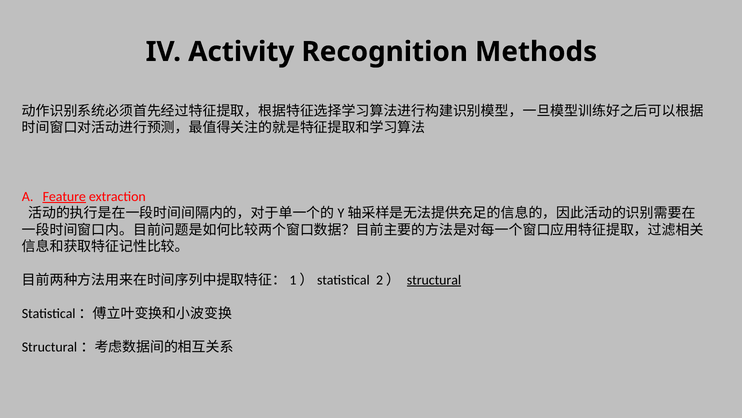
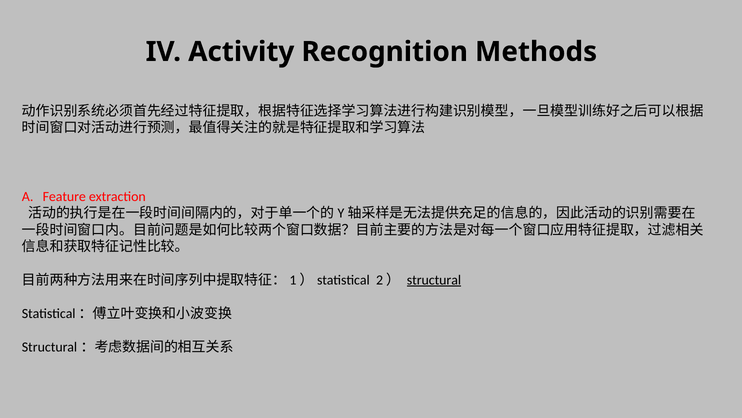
Feature underline: present -> none
